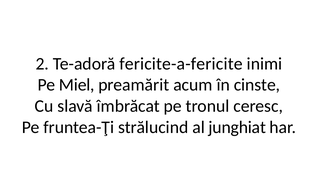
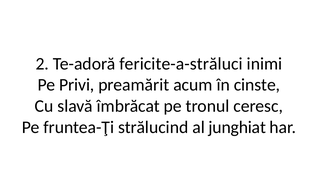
fericite-a-fericite: fericite-a-fericite -> fericite-a-străluci
Miel: Miel -> Privi
